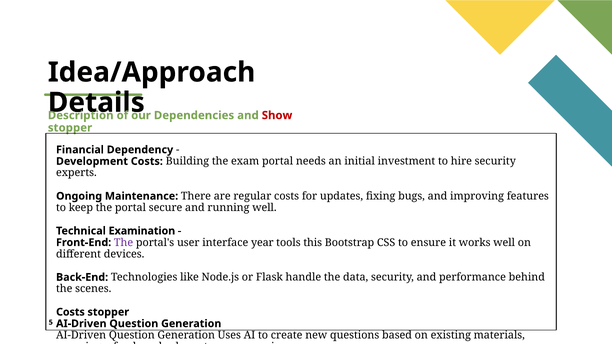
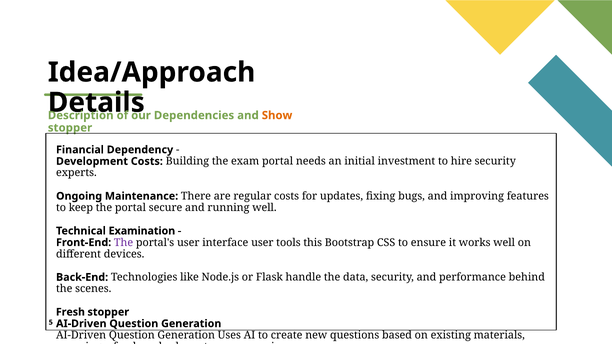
Show colour: red -> orange
interface year: year -> user
Costs at (70, 312): Costs -> Fresh
